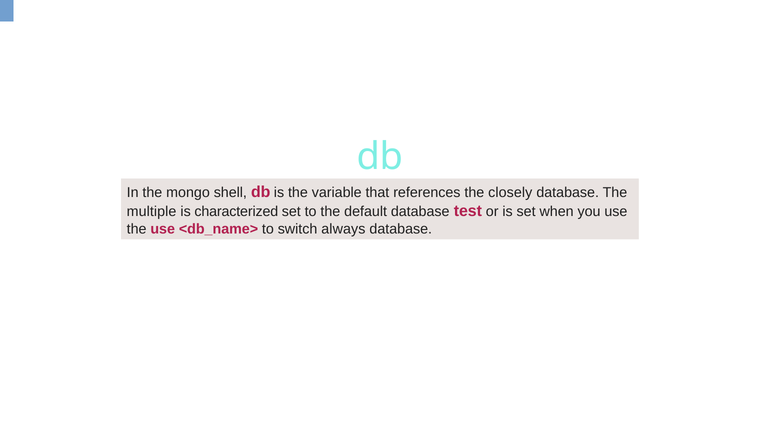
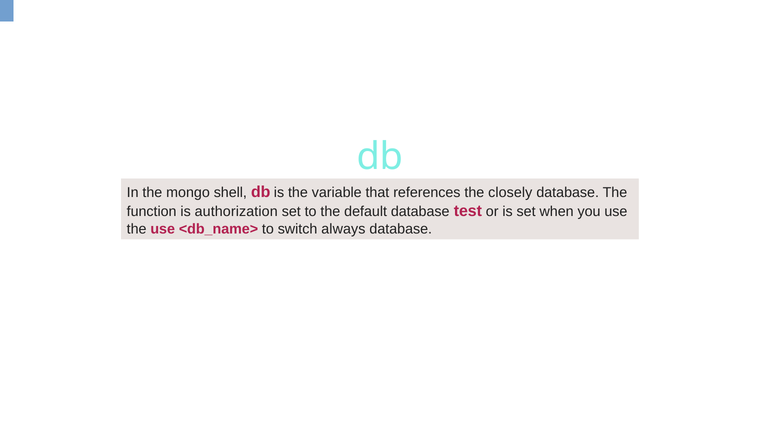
multiple: multiple -> function
characterized: characterized -> authorization
